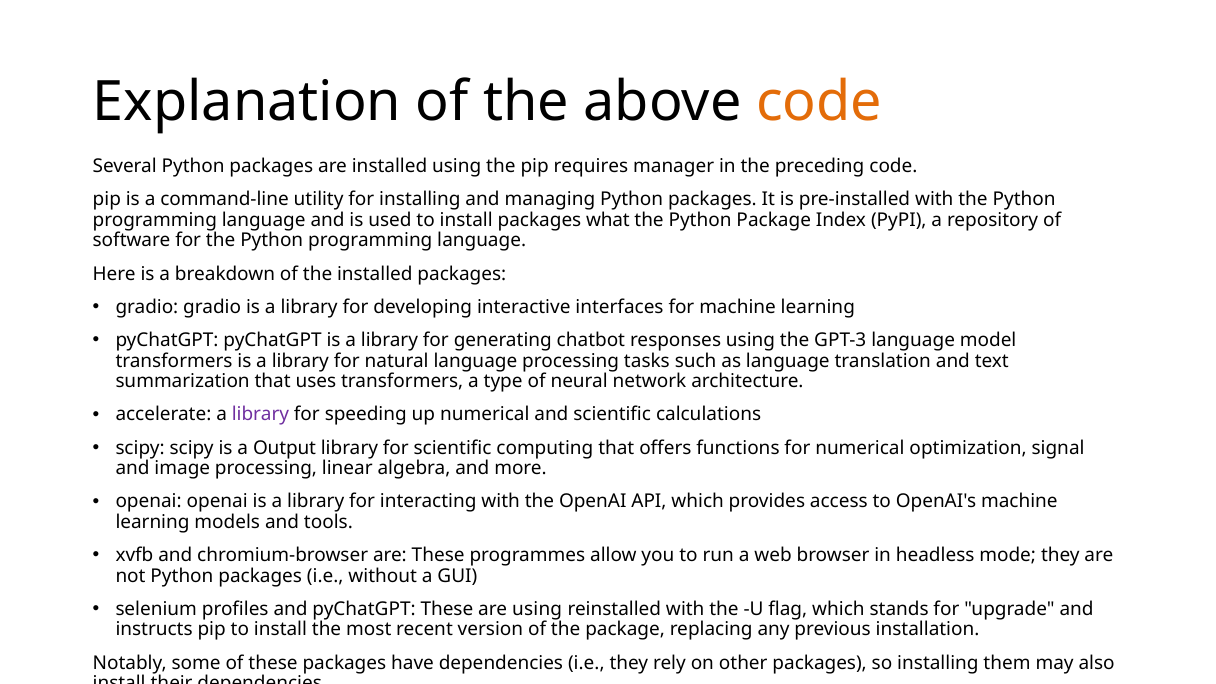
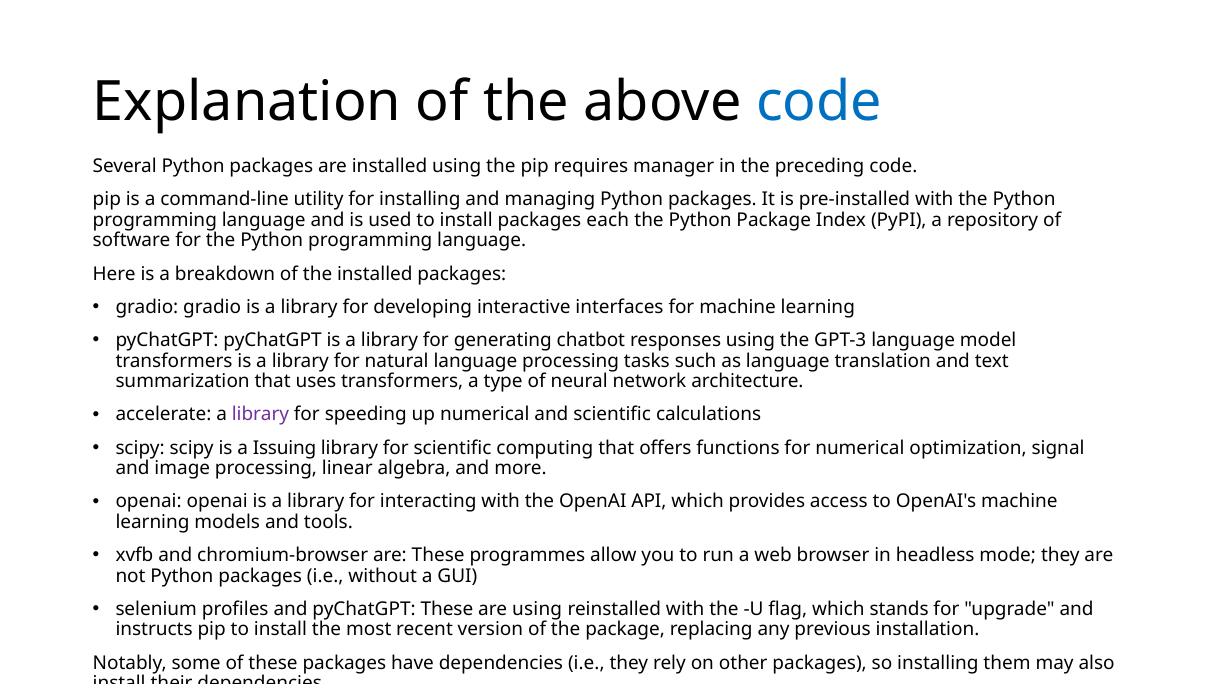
code at (819, 102) colour: orange -> blue
what: what -> each
Output: Output -> Issuing
